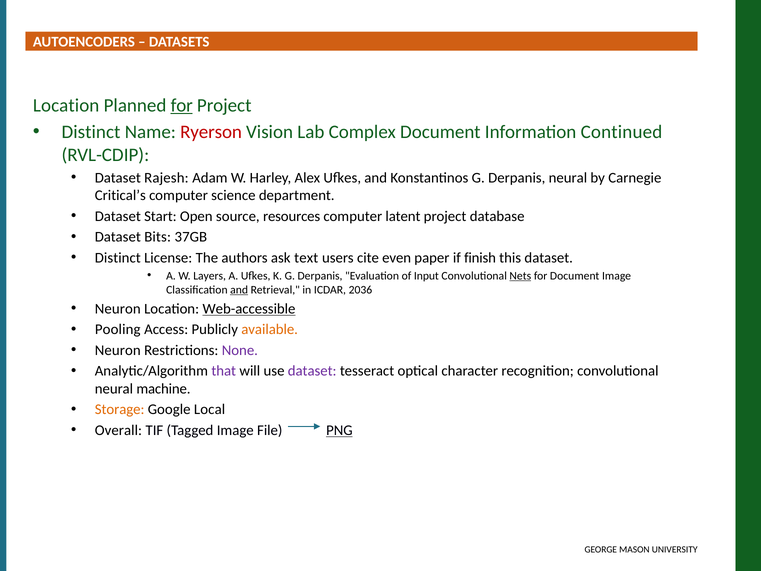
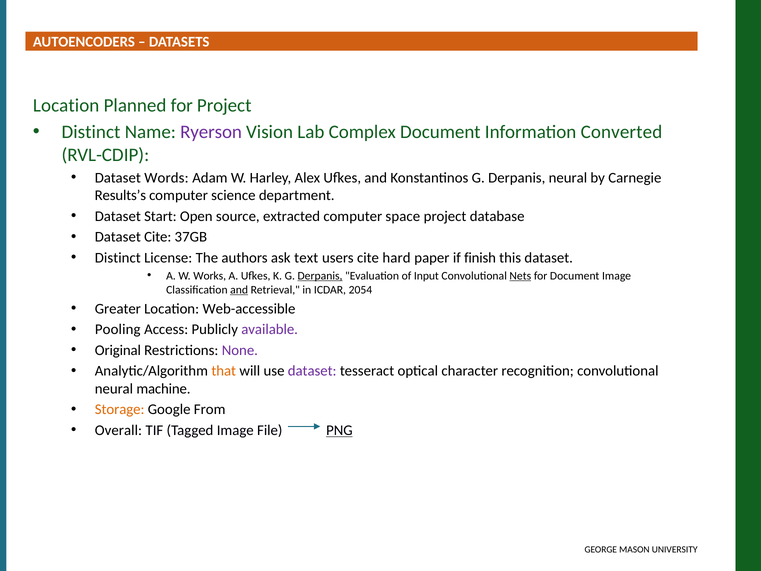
for at (182, 105) underline: present -> none
Ryerson colour: red -> purple
Continued: Continued -> Converted
Rajesh: Rajesh -> Words
Critical’s: Critical’s -> Results’s
resources: resources -> extracted
latent: latent -> space
Dataset Bits: Bits -> Cite
even: even -> hard
Layers: Layers -> Works
Derpanis at (320, 276) underline: none -> present
2036: 2036 -> 2054
Neuron at (118, 309): Neuron -> Greater
Web-accessible underline: present -> none
available colour: orange -> purple
Neuron at (118, 350): Neuron -> Original
that colour: purple -> orange
Local: Local -> From
